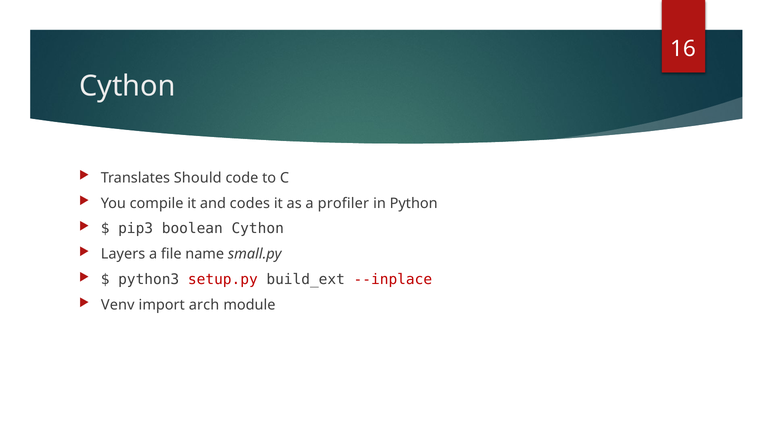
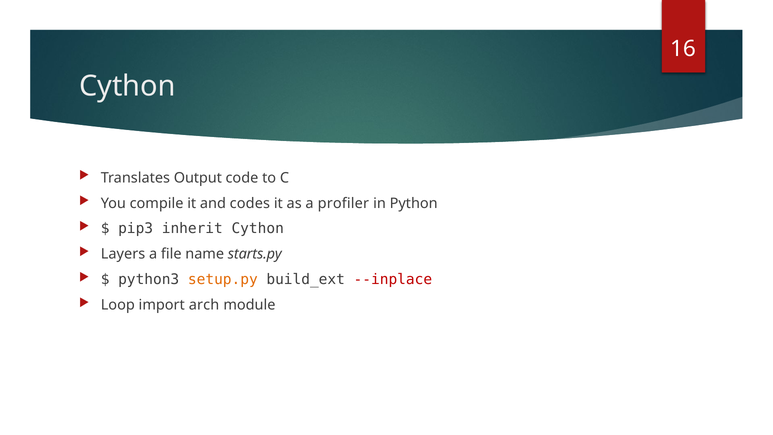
Should: Should -> Output
boolean: boolean -> inherit
small.py: small.py -> starts.py
setup.py colour: red -> orange
Venv: Venv -> Loop
